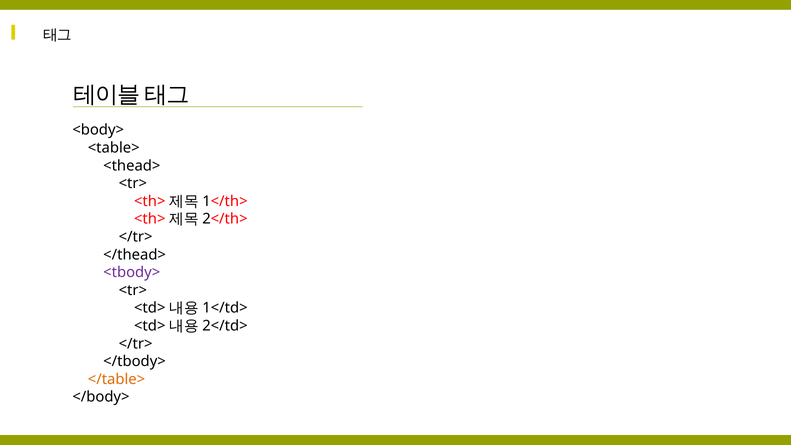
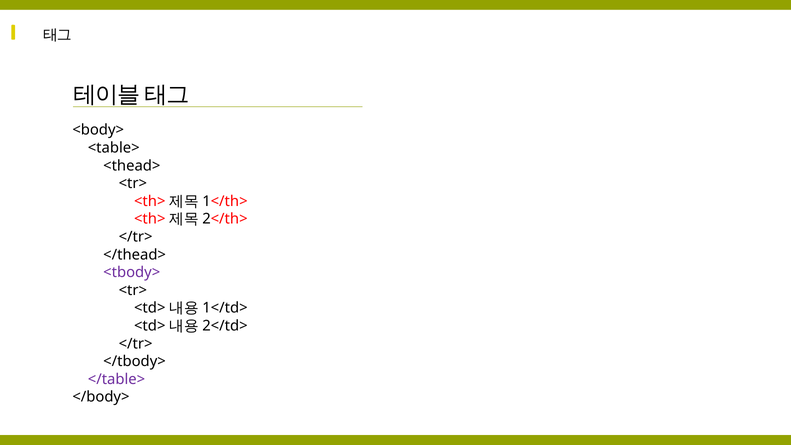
</table> colour: orange -> purple
